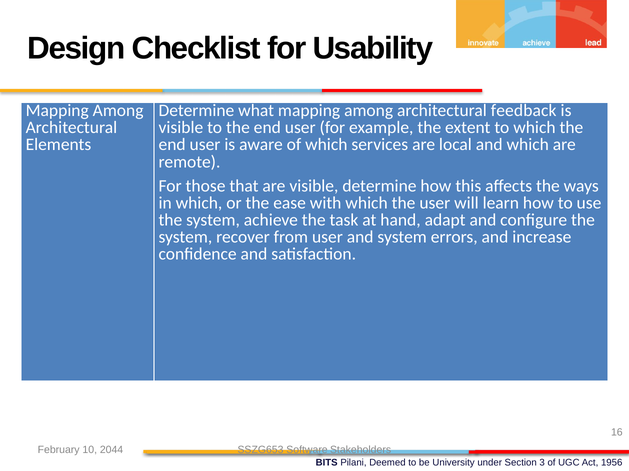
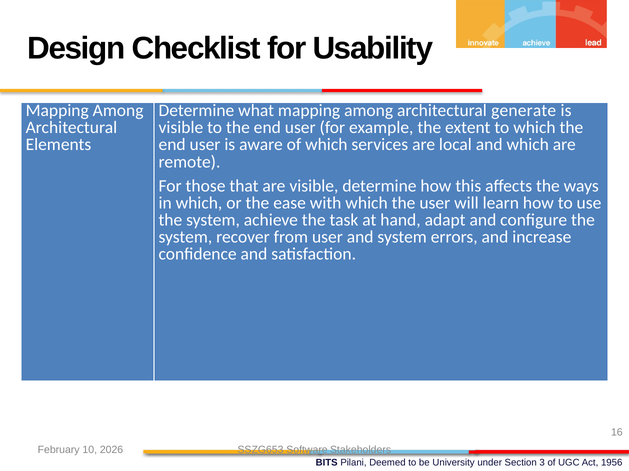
feedback: feedback -> generate
2044: 2044 -> 2026
